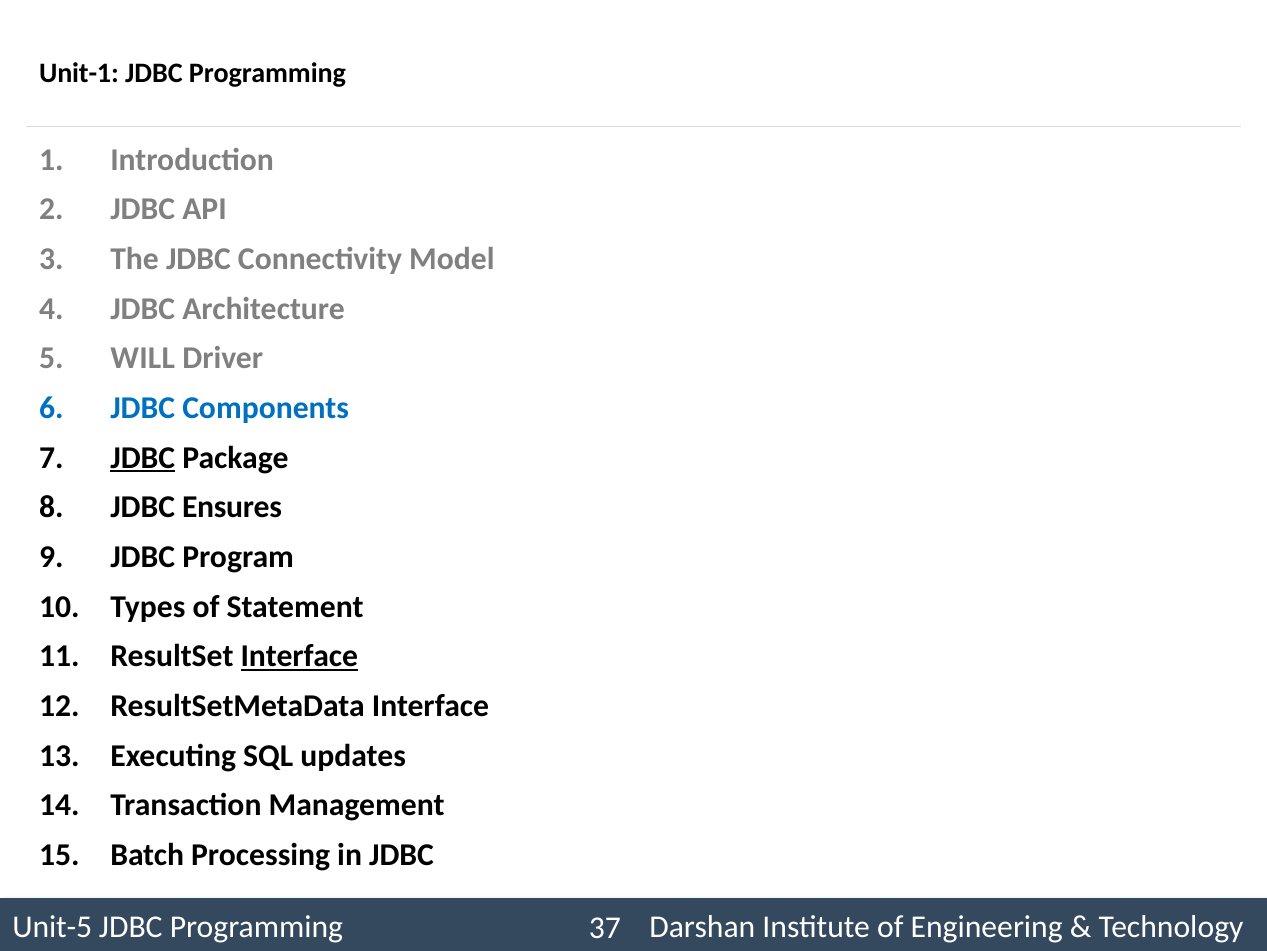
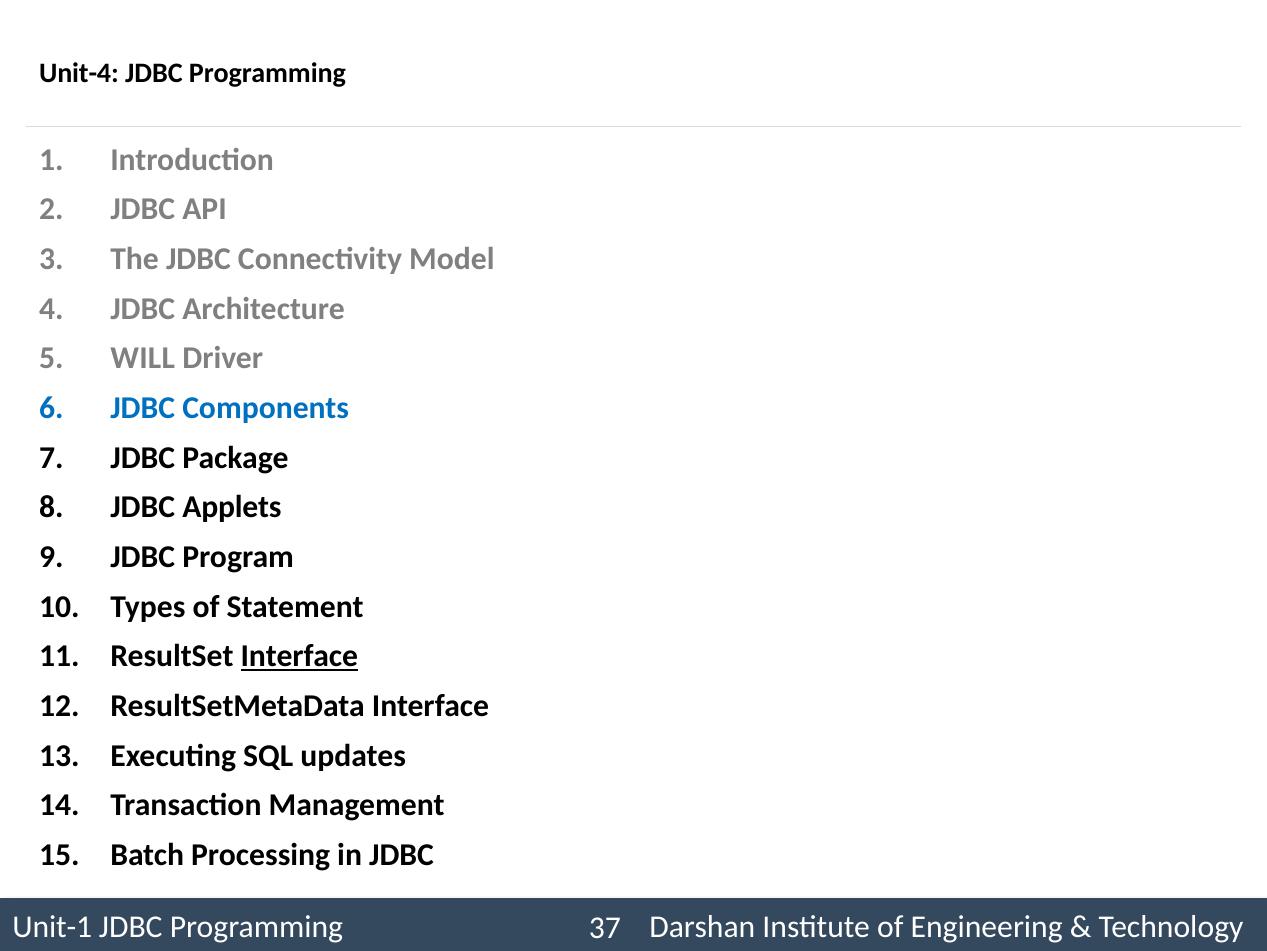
Unit-1: Unit-1 -> Unit-4
JDBC at (143, 457) underline: present -> none
Ensures: Ensures -> Applets
Unit-5: Unit-5 -> Unit-1
